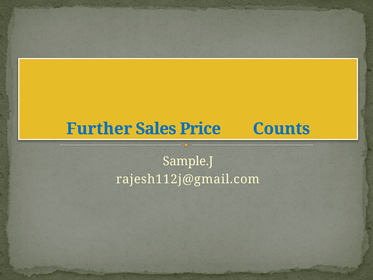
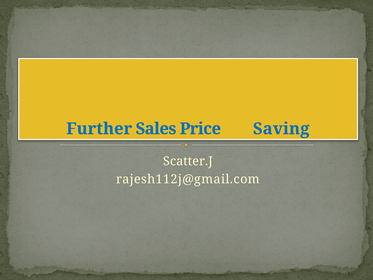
Counts: Counts -> Saving
Sample.J: Sample.J -> Scatter.J
